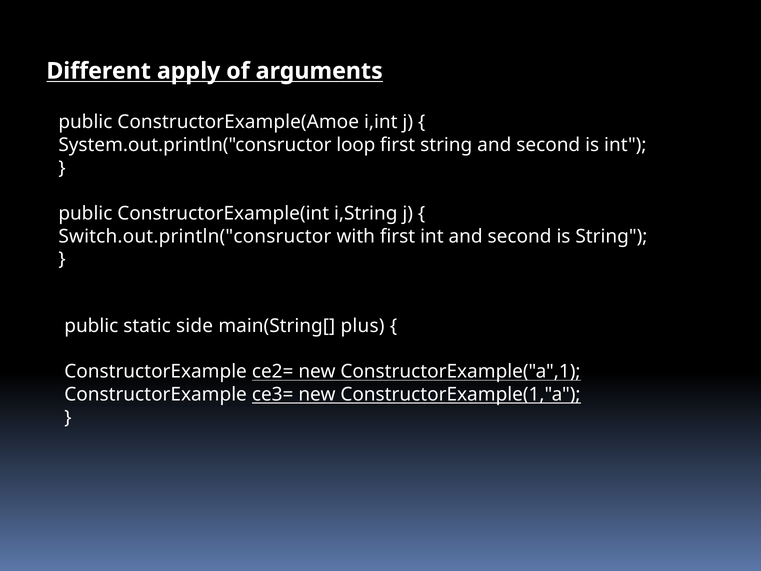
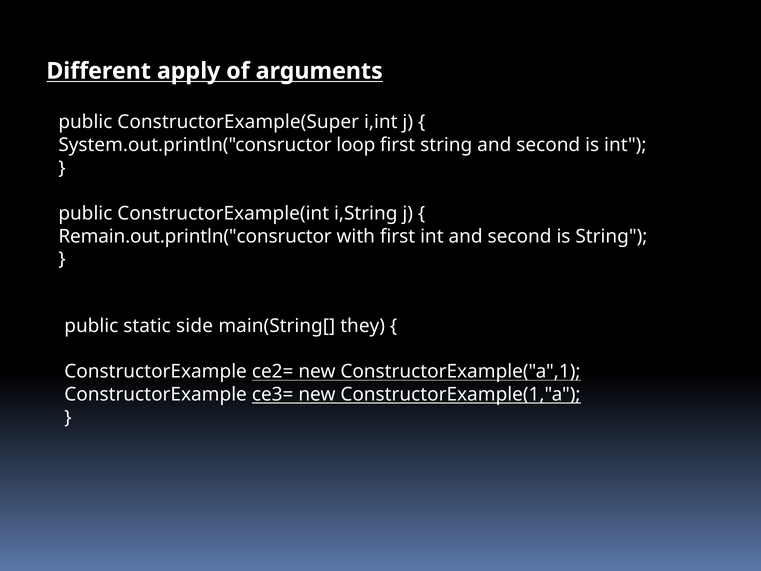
ConstructorExample(Amoe: ConstructorExample(Amoe -> ConstructorExample(Super
Switch.out.println("consructor: Switch.out.println("consructor -> Remain.out.println("consructor
plus: plus -> they
